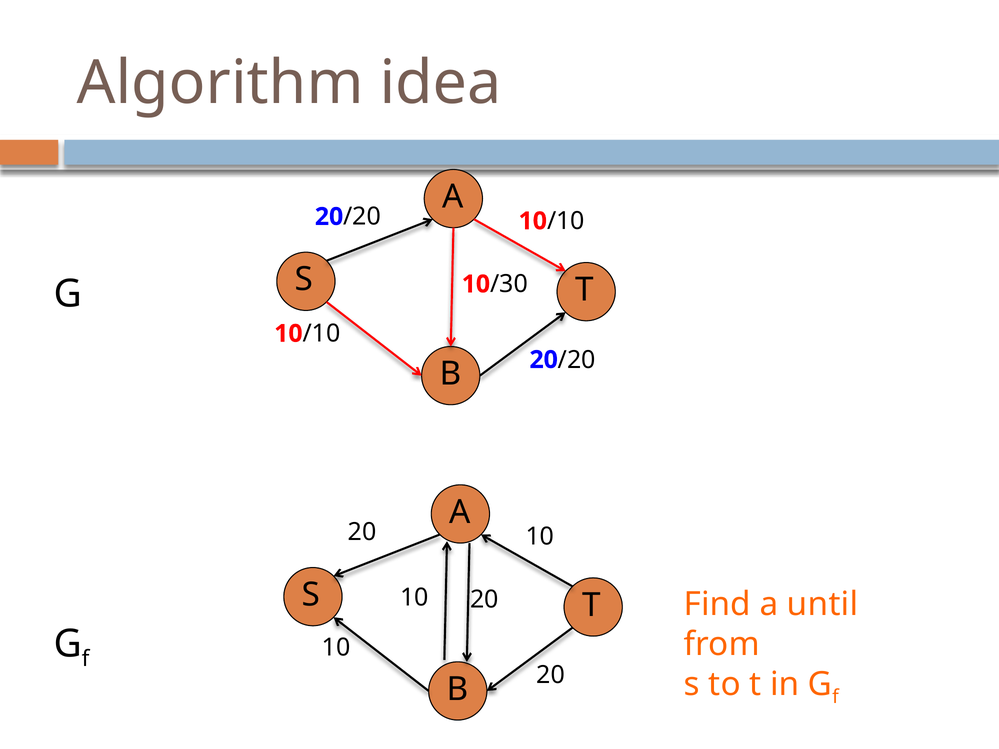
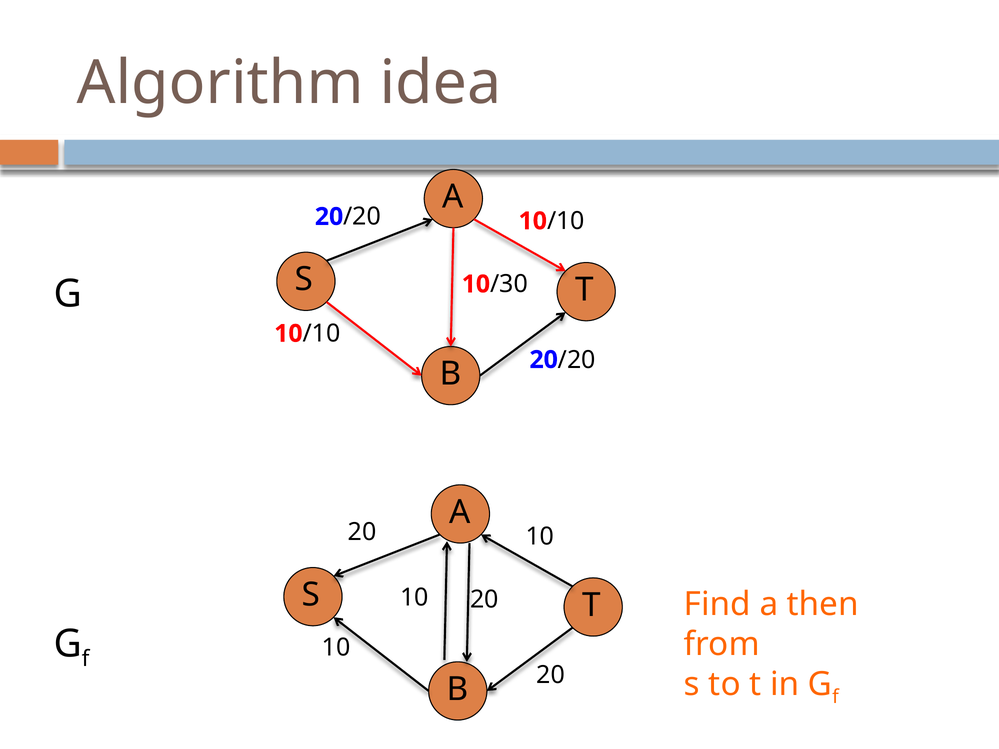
until: until -> then
